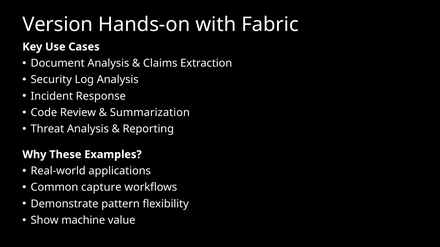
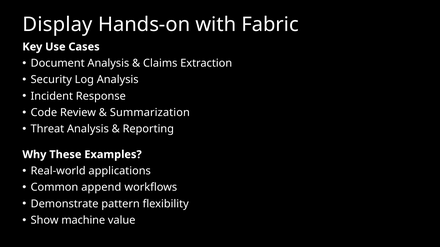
Version: Version -> Display
capture: capture -> append
